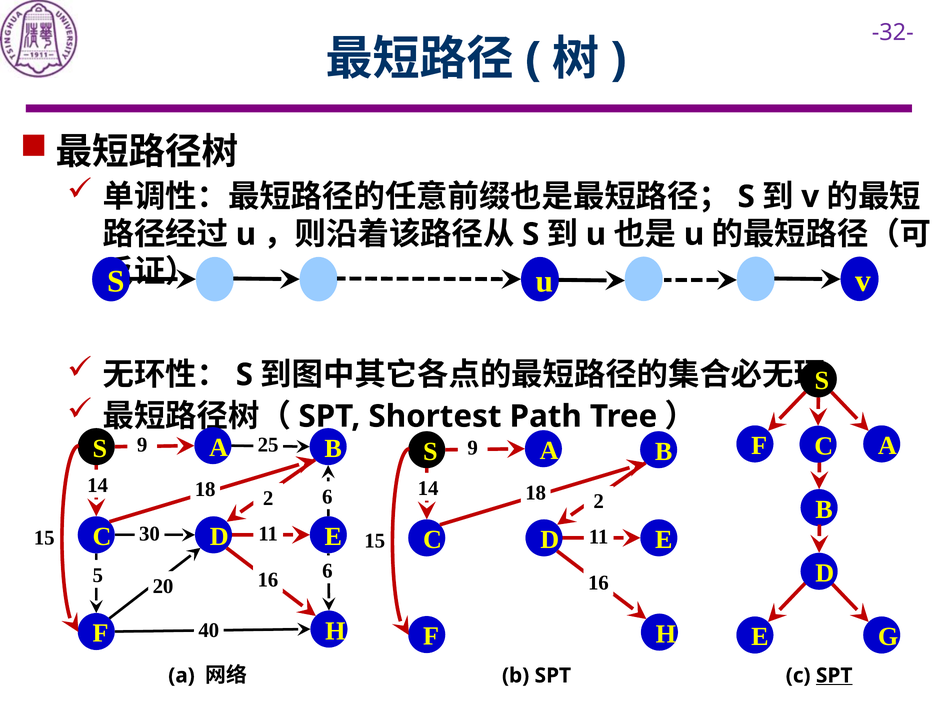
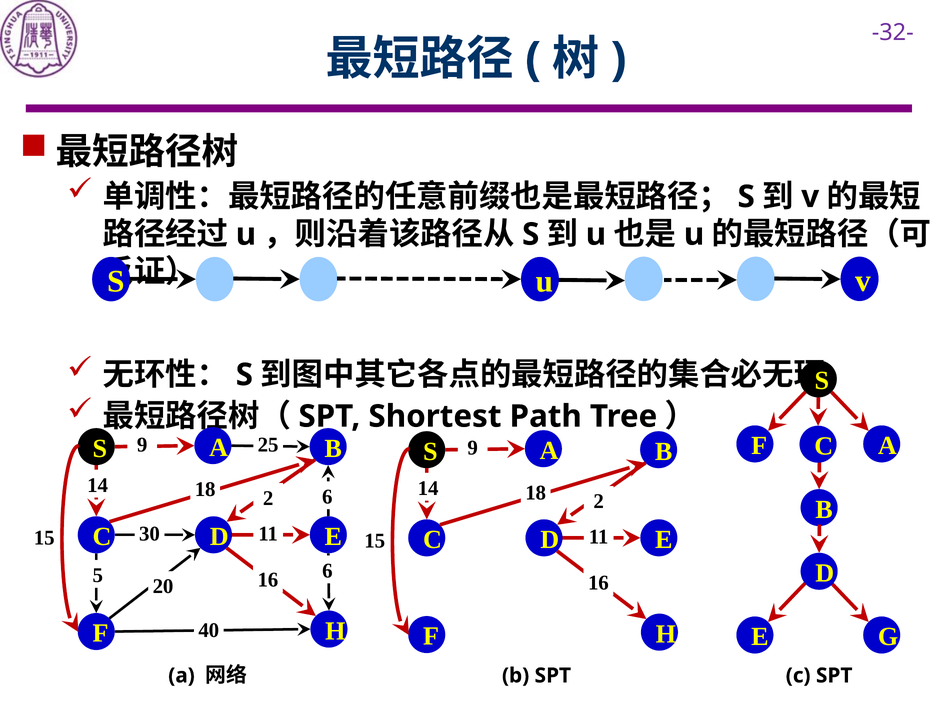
SPT at (834, 675) underline: present -> none
